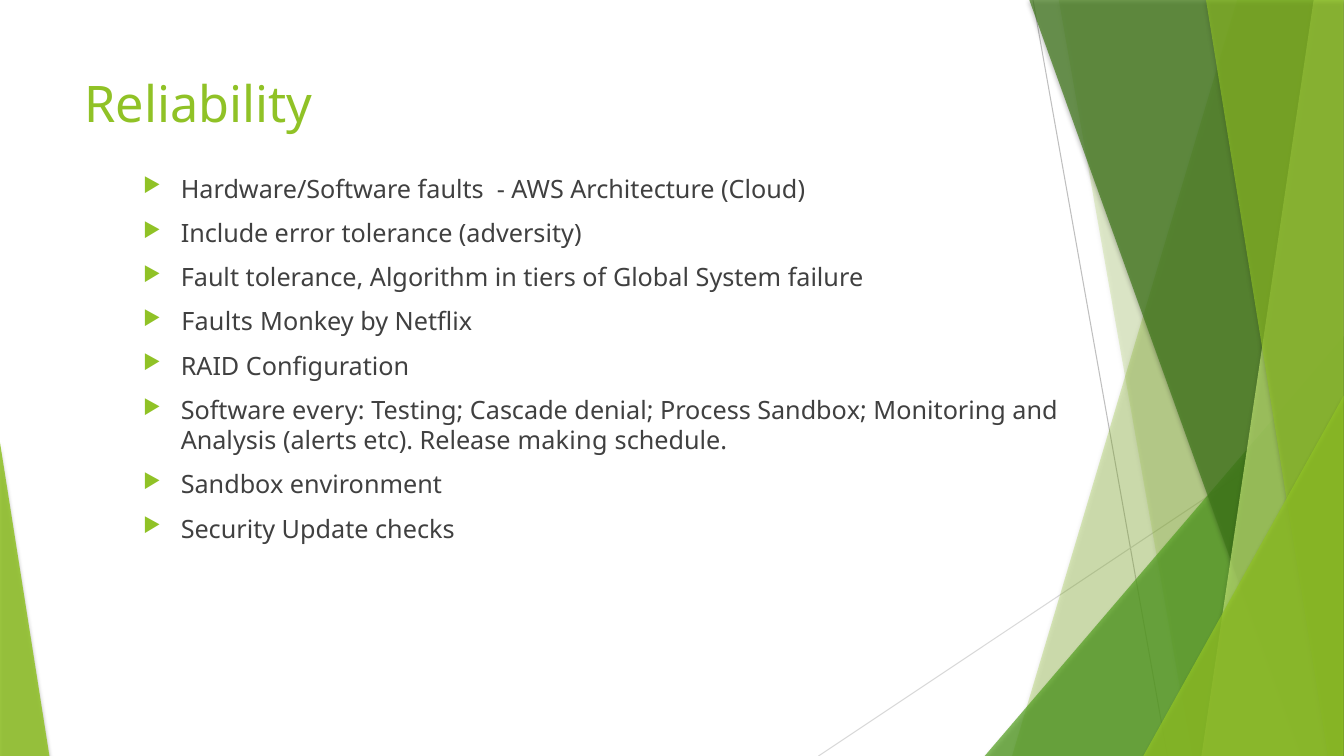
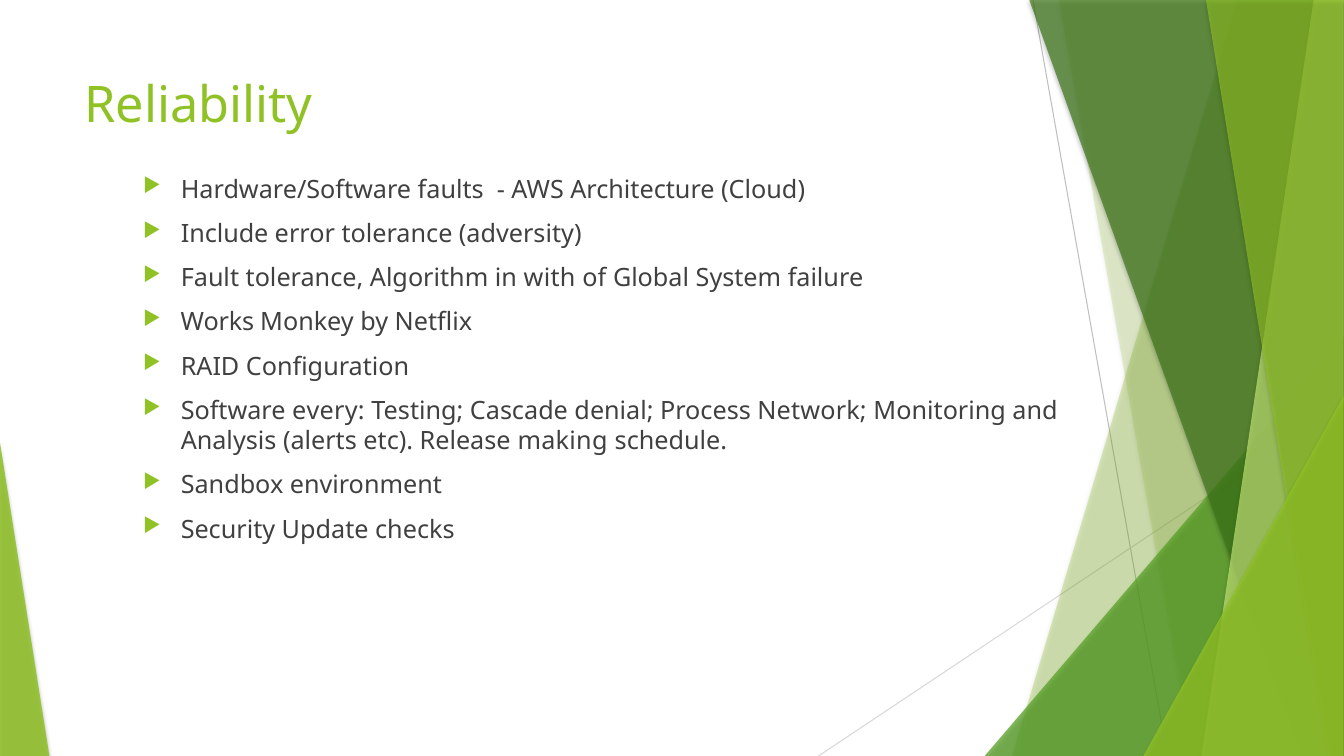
tiers: tiers -> with
Faults at (217, 323): Faults -> Works
Process Sandbox: Sandbox -> Network
